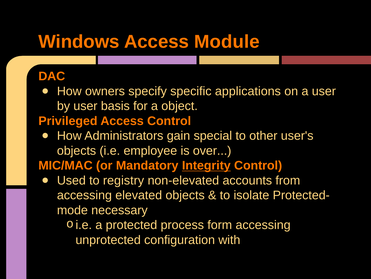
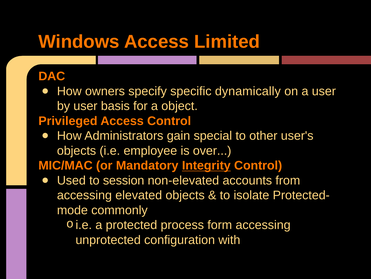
Module: Module -> Limited
applications: applications -> dynamically
registry: registry -> session
necessary: necessary -> commonly
